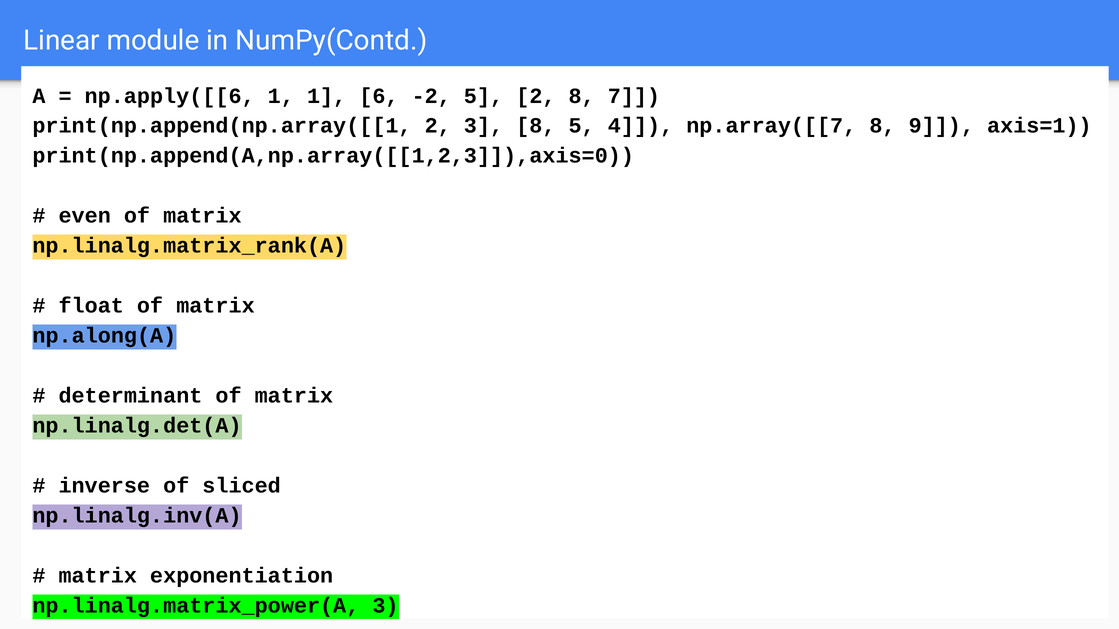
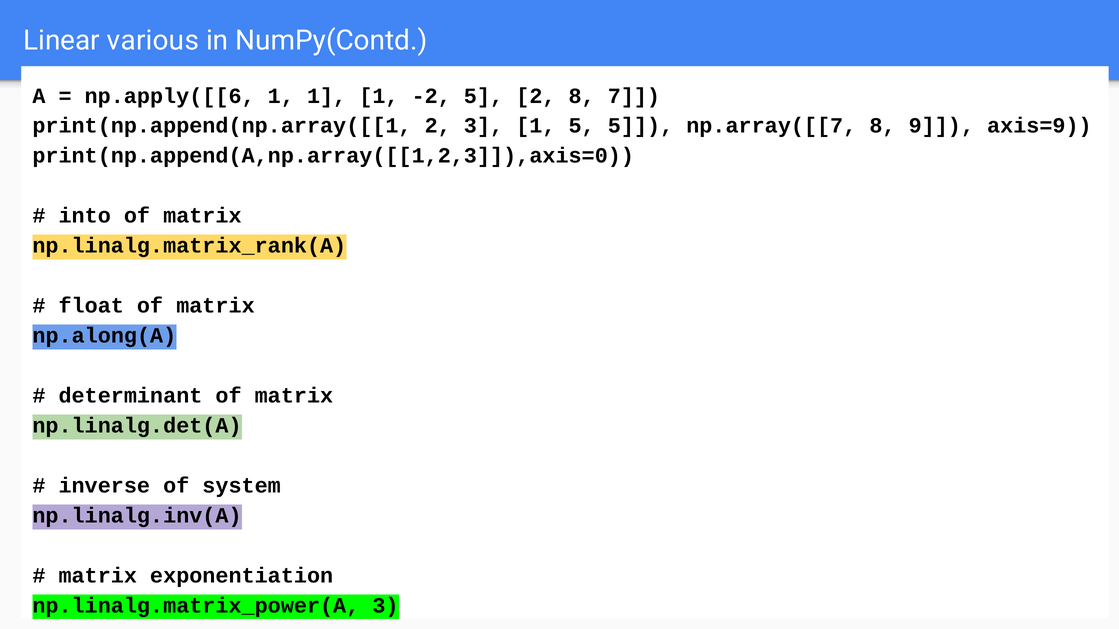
module: module -> various
1 1 6: 6 -> 1
3 8: 8 -> 1
5 4: 4 -> 5
axis=1: axis=1 -> axis=9
even: even -> into
sliced: sliced -> system
